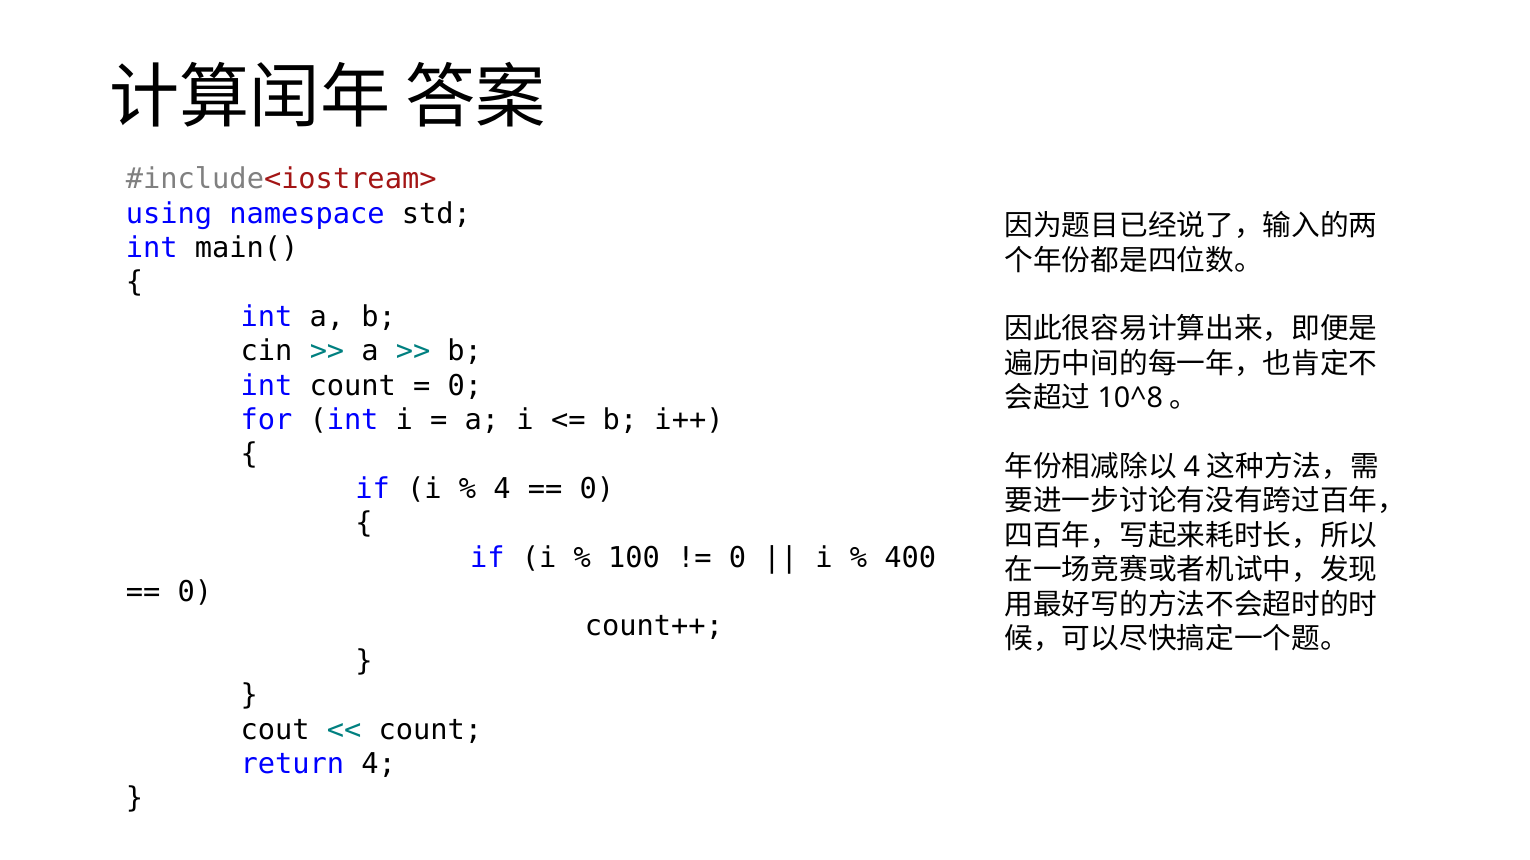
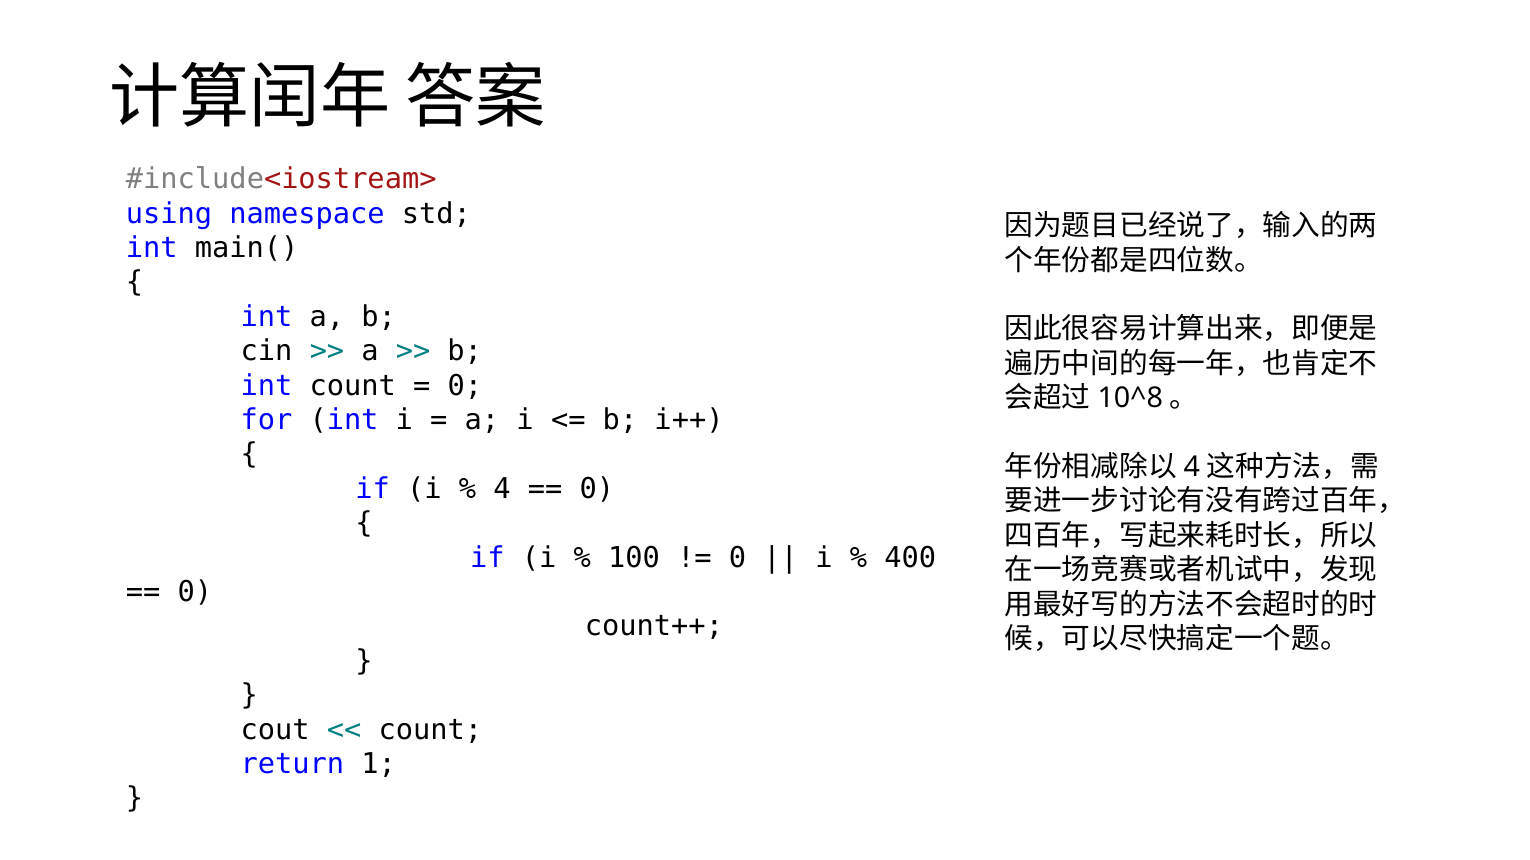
return 4: 4 -> 1
